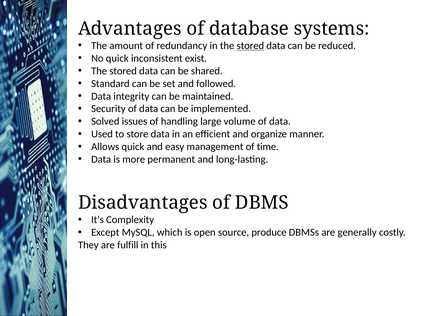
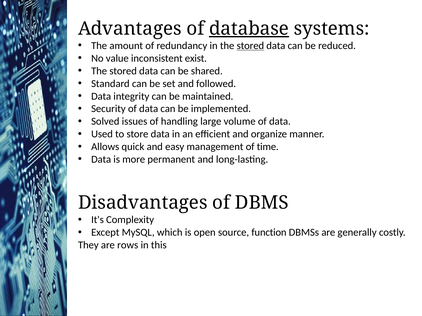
database underline: none -> present
No quick: quick -> value
produce: produce -> function
fulfill: fulfill -> rows
